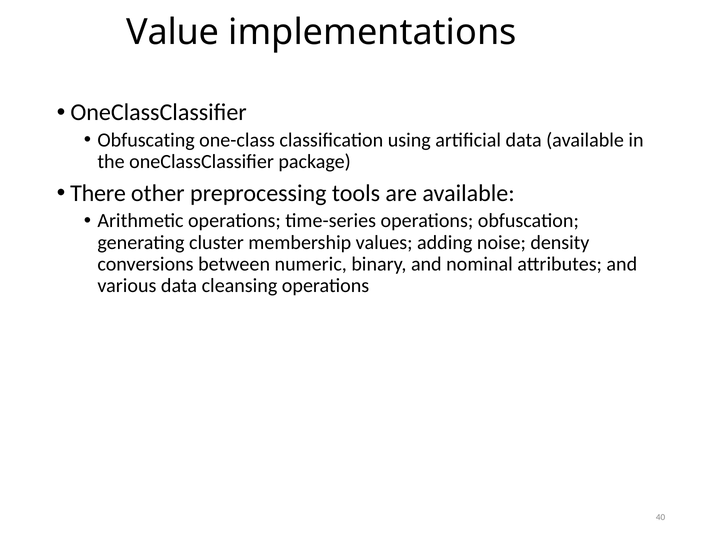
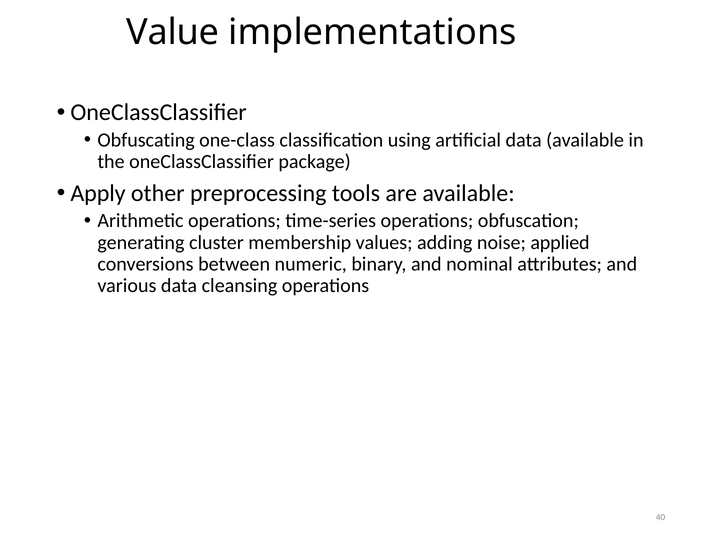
There: There -> Apply
density: density -> applied
